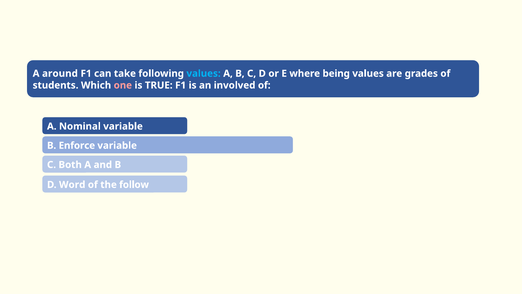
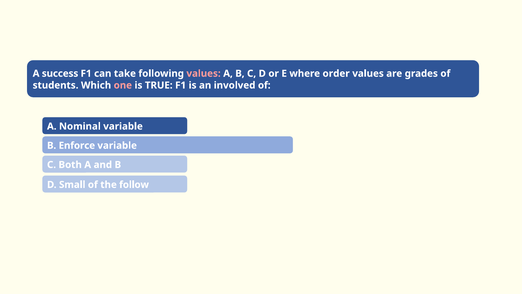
around: around -> success
values at (204, 73) colour: light blue -> pink
being: being -> order
Word: Word -> Small
